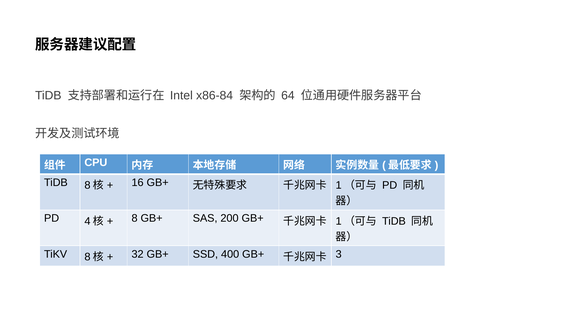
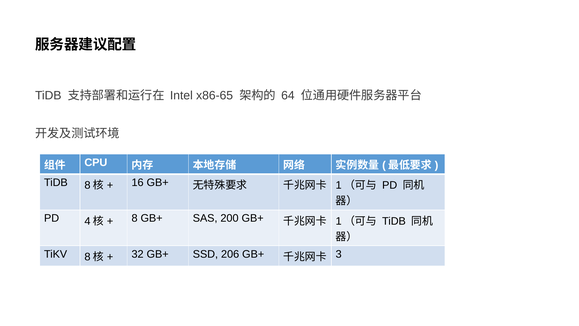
x86-84: x86-84 -> x86-65
400: 400 -> 206
